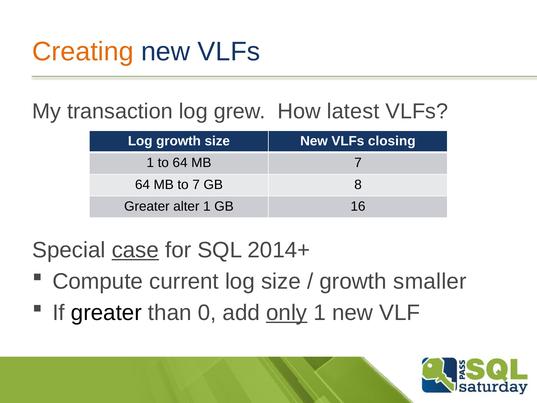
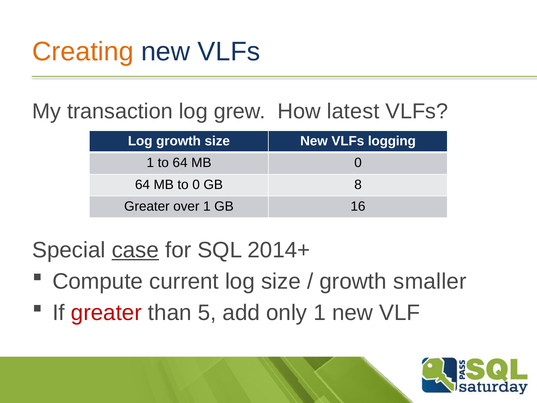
closing: closing -> logging
MB 7: 7 -> 0
to 7: 7 -> 0
alter: alter -> over
greater at (106, 312) colour: black -> red
0: 0 -> 5
only underline: present -> none
